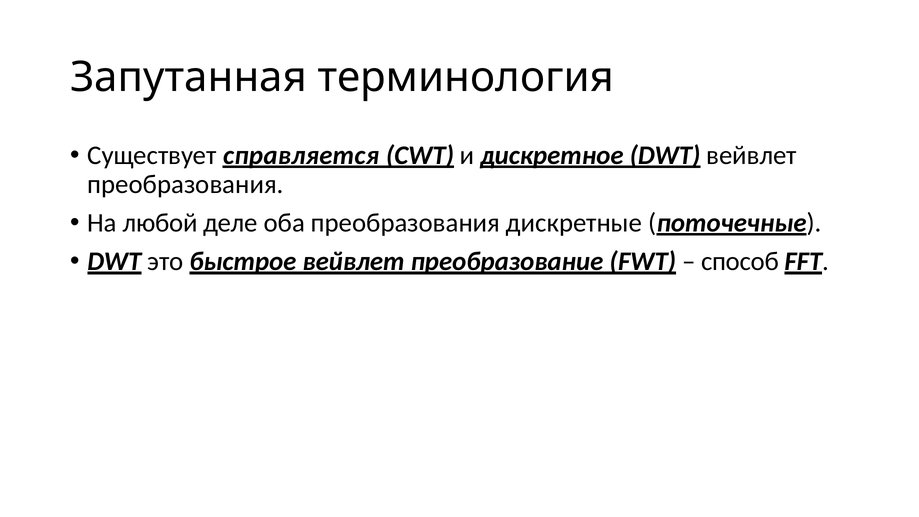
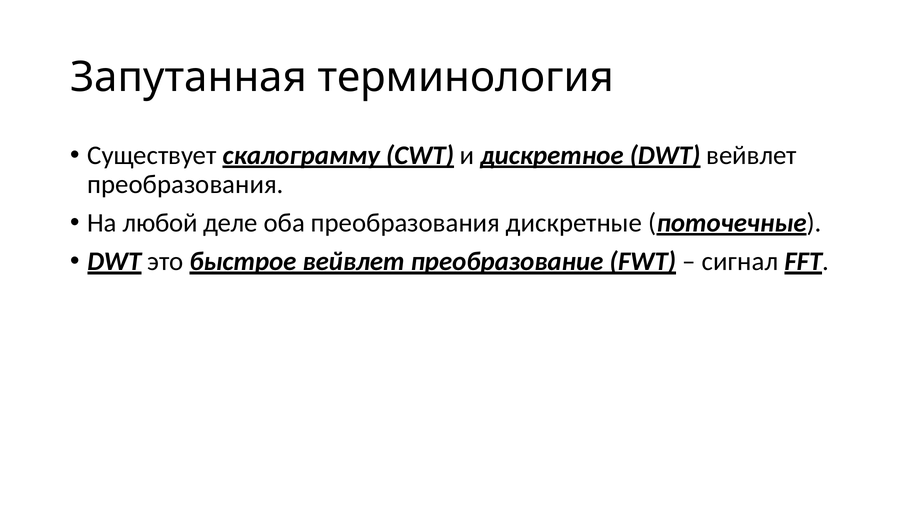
справляется: справляется -> скалограмму
способ: способ -> сигнал
